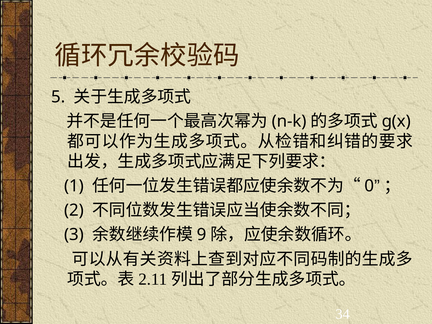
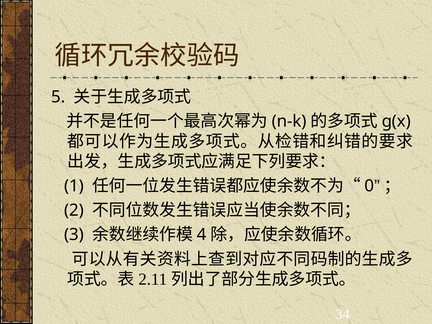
9: 9 -> 4
